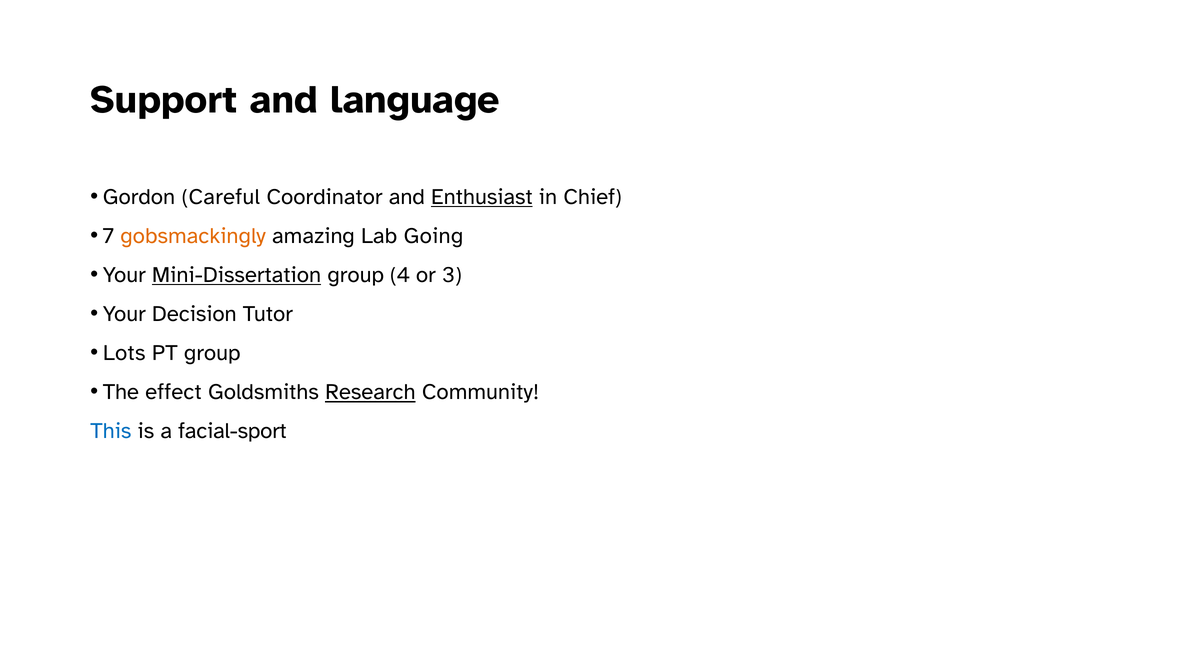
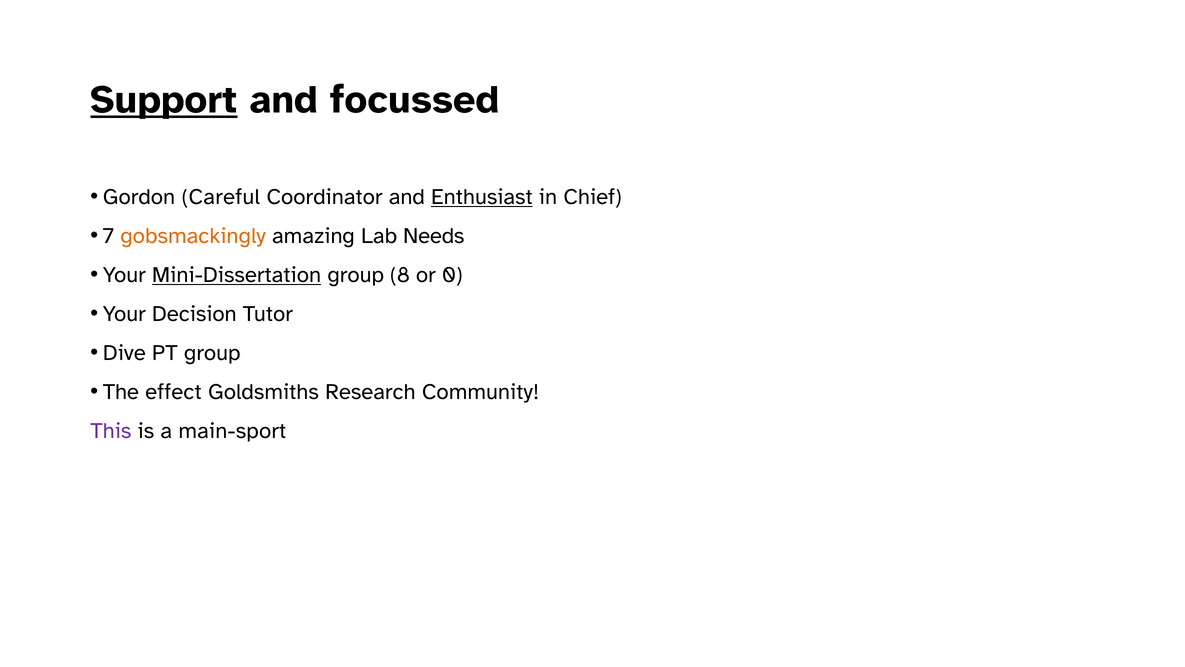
Support underline: none -> present
language: language -> focussed
Going: Going -> Needs
4: 4 -> 8
3: 3 -> 0
Lots: Lots -> Dive
Research underline: present -> none
This colour: blue -> purple
facial-sport: facial-sport -> main-sport
